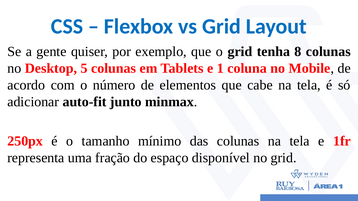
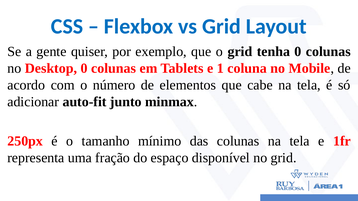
tenha 8: 8 -> 0
Desktop 5: 5 -> 0
